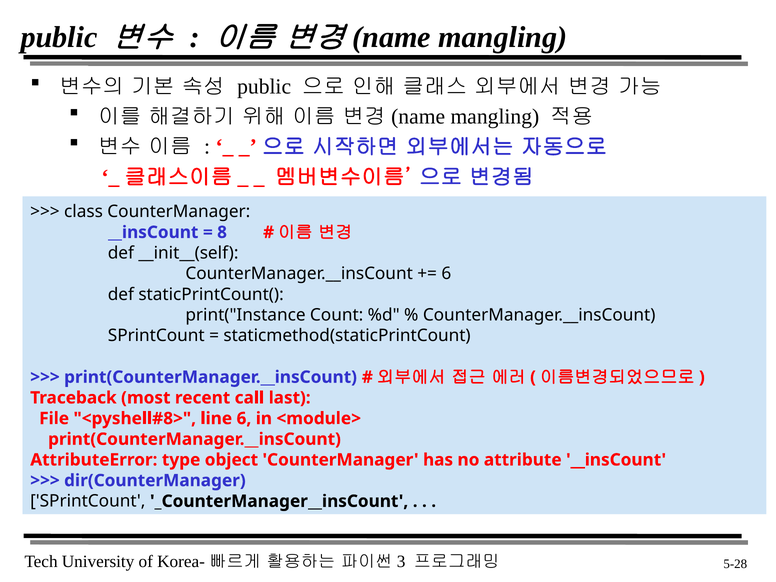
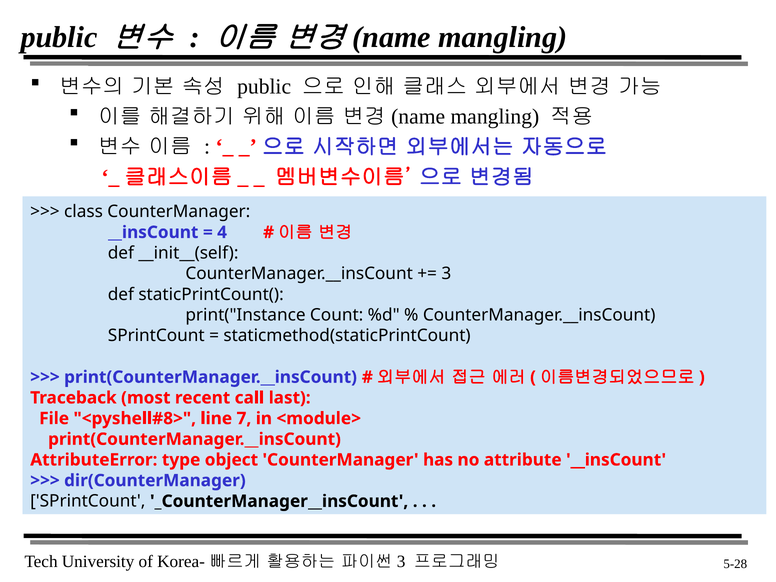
8: 8 -> 4
6 at (446, 274): 6 -> 3
line 6: 6 -> 7
